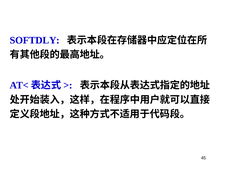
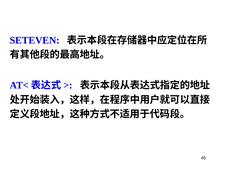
SOFTDLY: SOFTDLY -> SETEVEN
